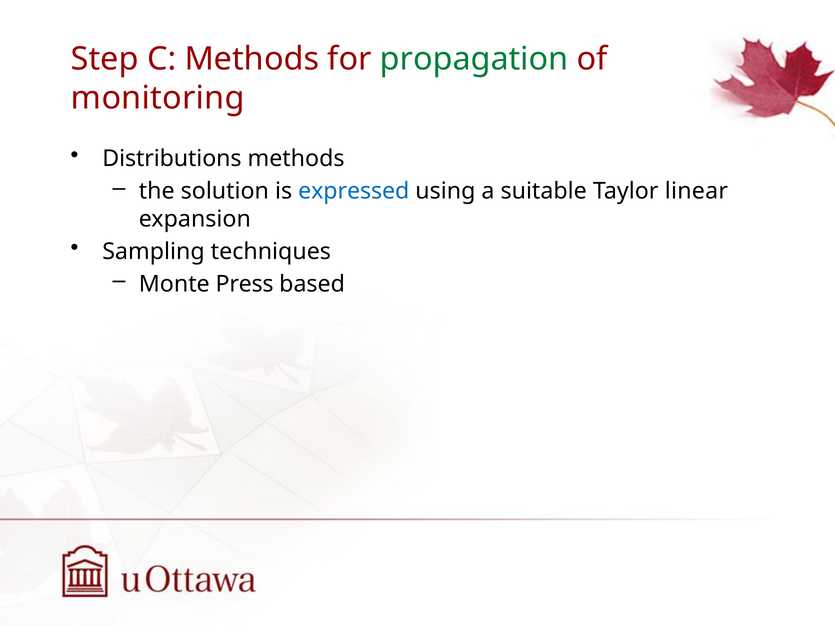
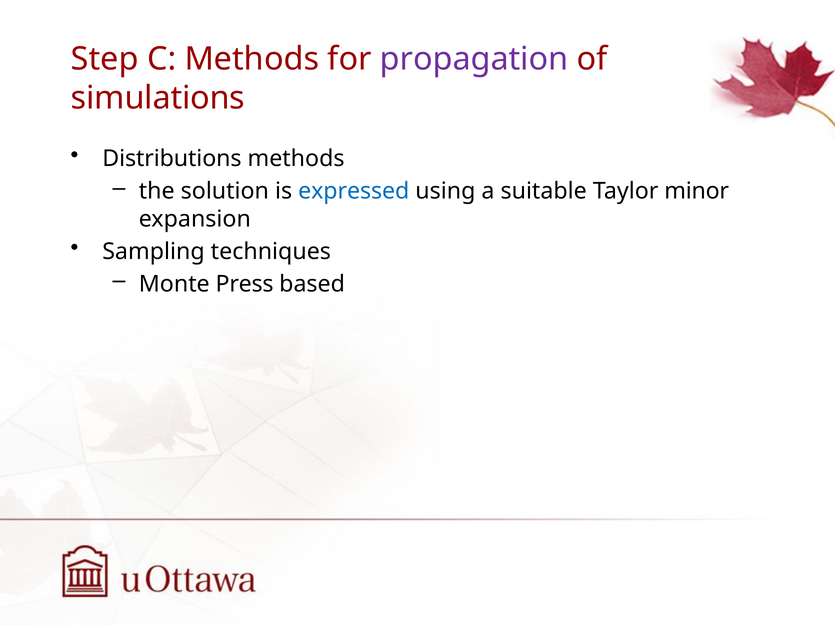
propagation colour: green -> purple
monitoring: monitoring -> simulations
linear: linear -> minor
